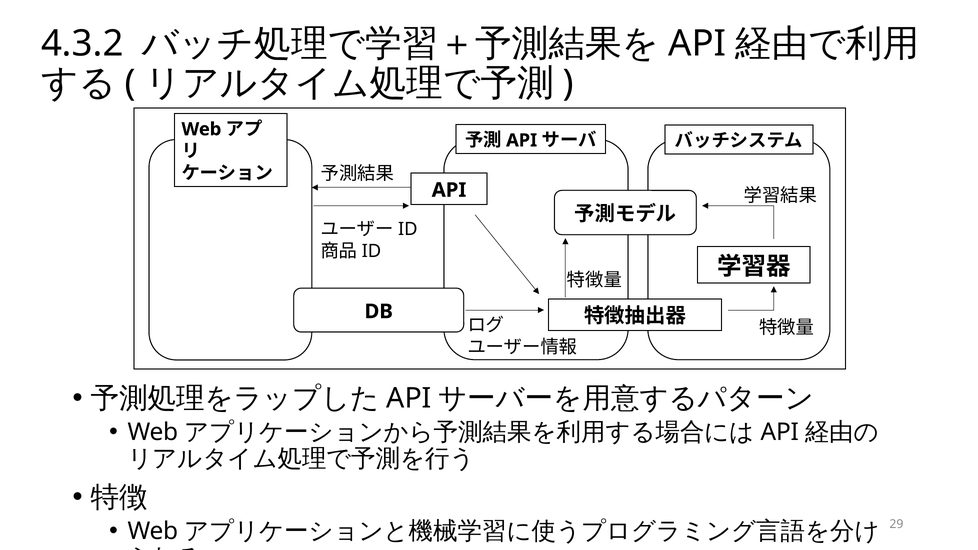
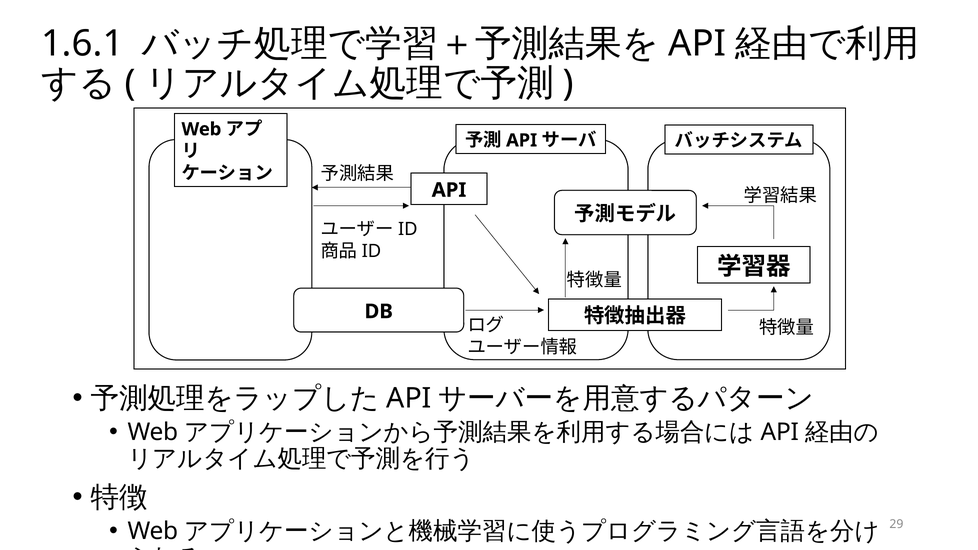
4.3.2: 4.3.2 -> 1.6.1
